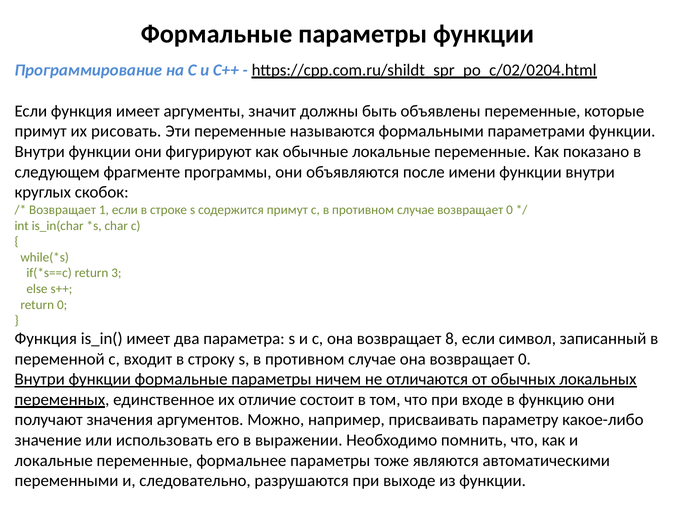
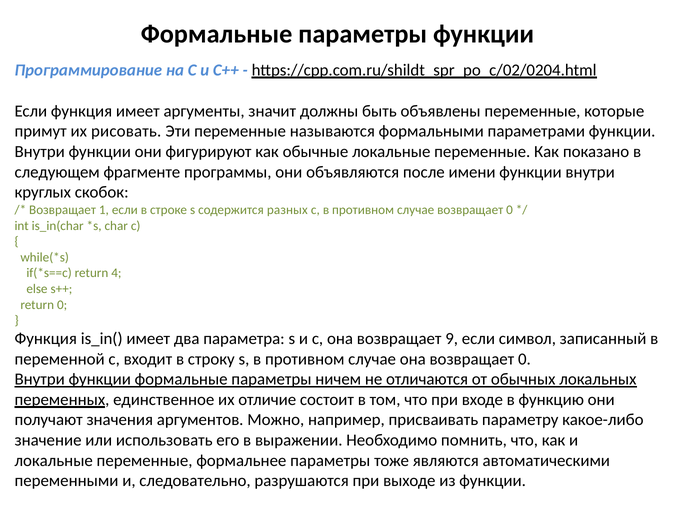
содержится примут: примут -> разных
3: 3 -> 4
8: 8 -> 9
